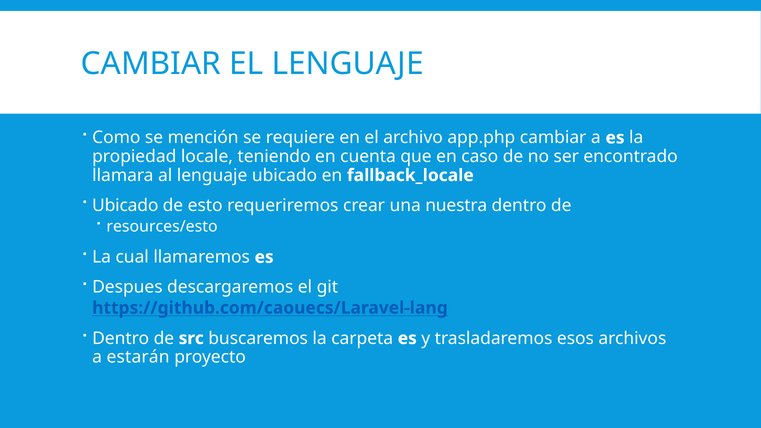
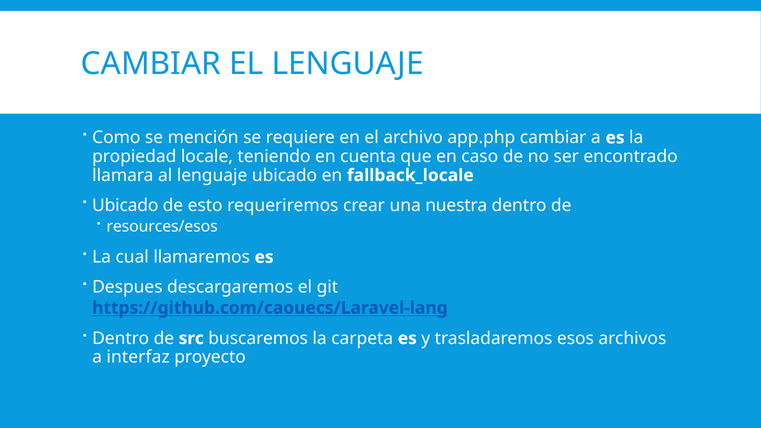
resources/esto: resources/esto -> resources/esos
estarán: estarán -> interfaz
